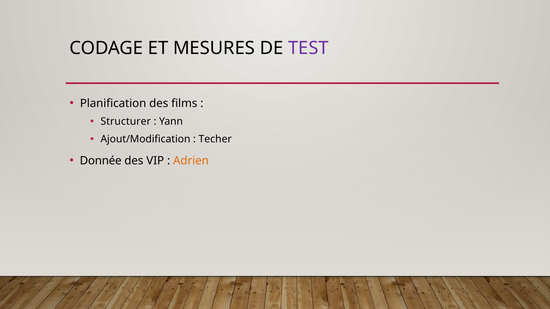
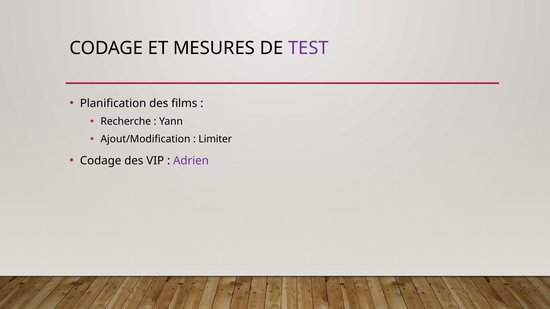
Structurer: Structurer -> Recherche
Techer: Techer -> Limiter
Donnée at (101, 161): Donnée -> Codage
Adrien colour: orange -> purple
